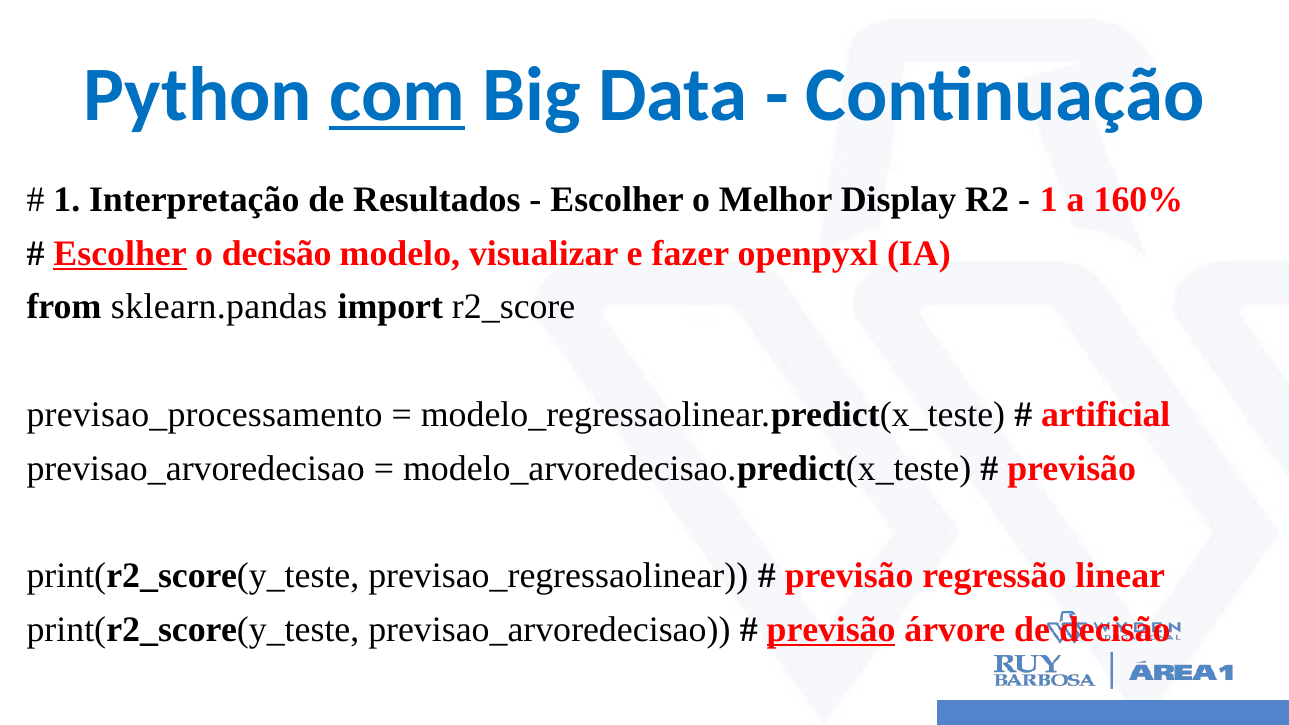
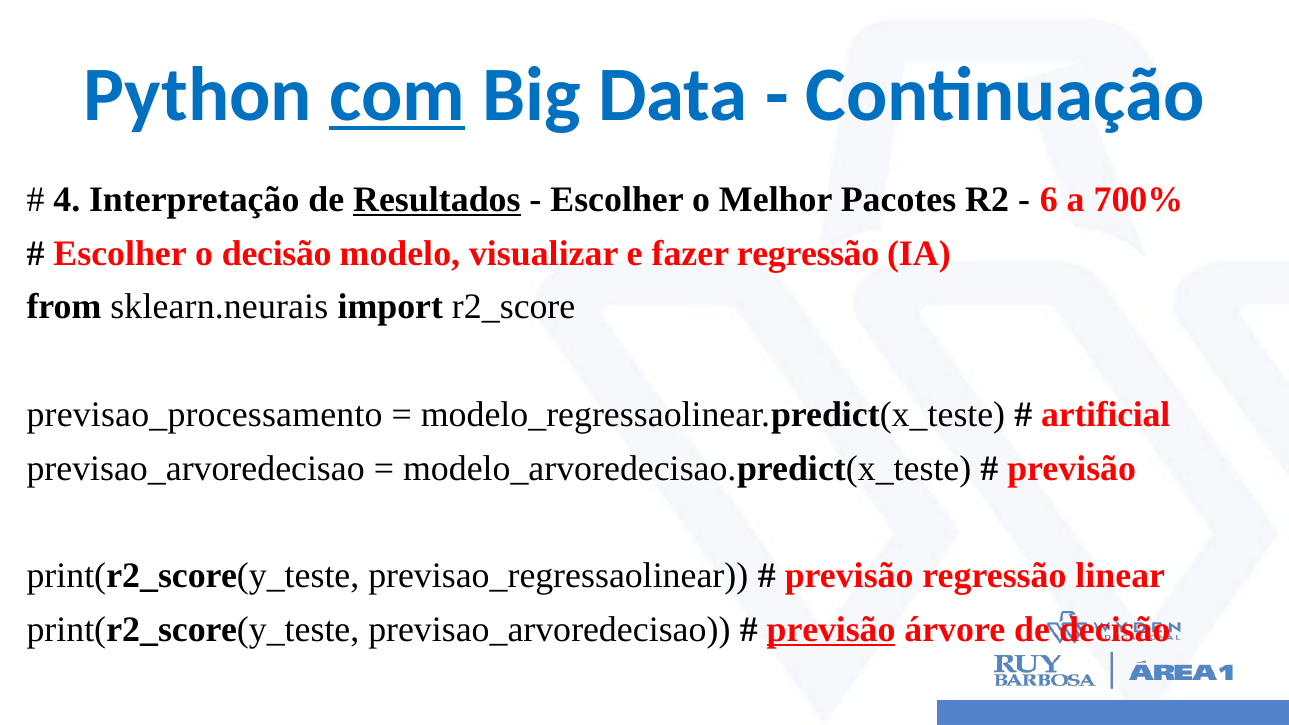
1 at (67, 200): 1 -> 4
Resultados underline: none -> present
Display: Display -> Pacotes
1 at (1049, 200): 1 -> 6
160%: 160% -> 700%
Escolher at (120, 253) underline: present -> none
fazer openpyxl: openpyxl -> regressão
sklearn.pandas: sklearn.pandas -> sklearn.neurais
